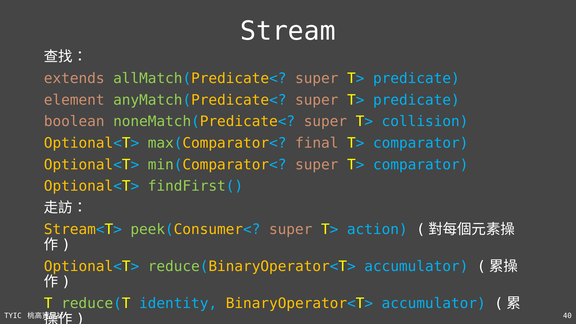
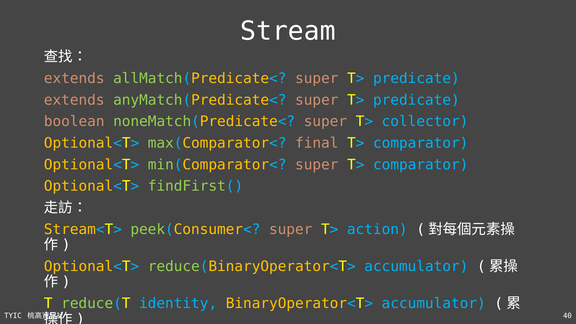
element at (74, 100): element -> extends
collision: collision -> collector
